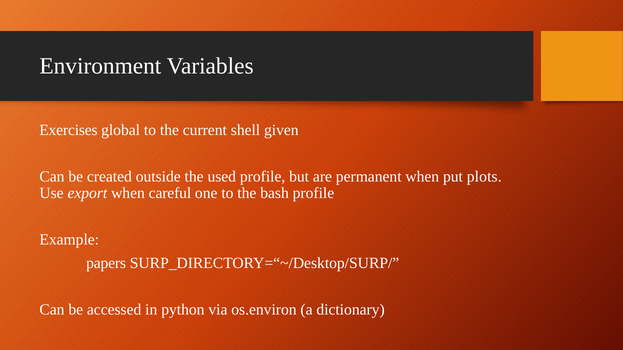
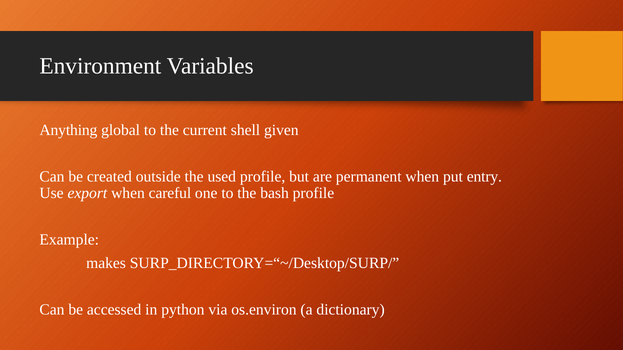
Exercises: Exercises -> Anything
plots: plots -> entry
papers: papers -> makes
